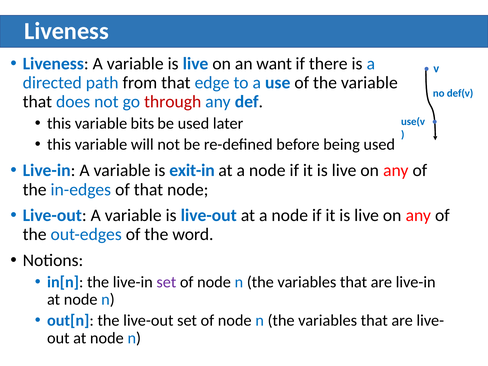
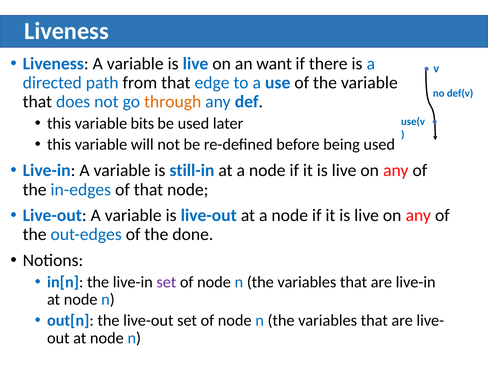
through colour: red -> orange
exit-in: exit-in -> still-in
word: word -> done
